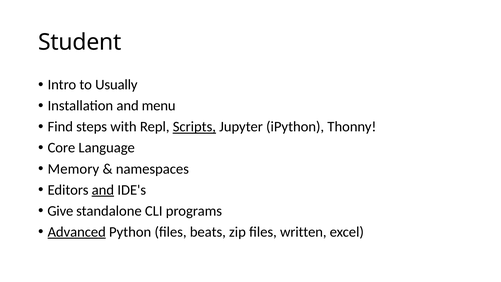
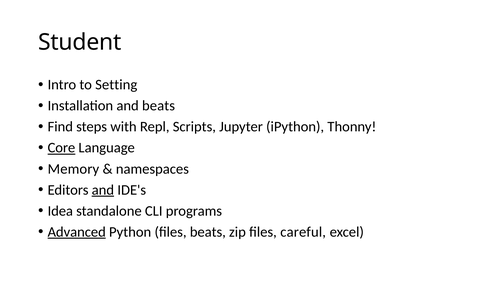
Usually: Usually -> Setting
and menu: menu -> beats
Scripts underline: present -> none
Core underline: none -> present
Give: Give -> Idea
written: written -> careful
